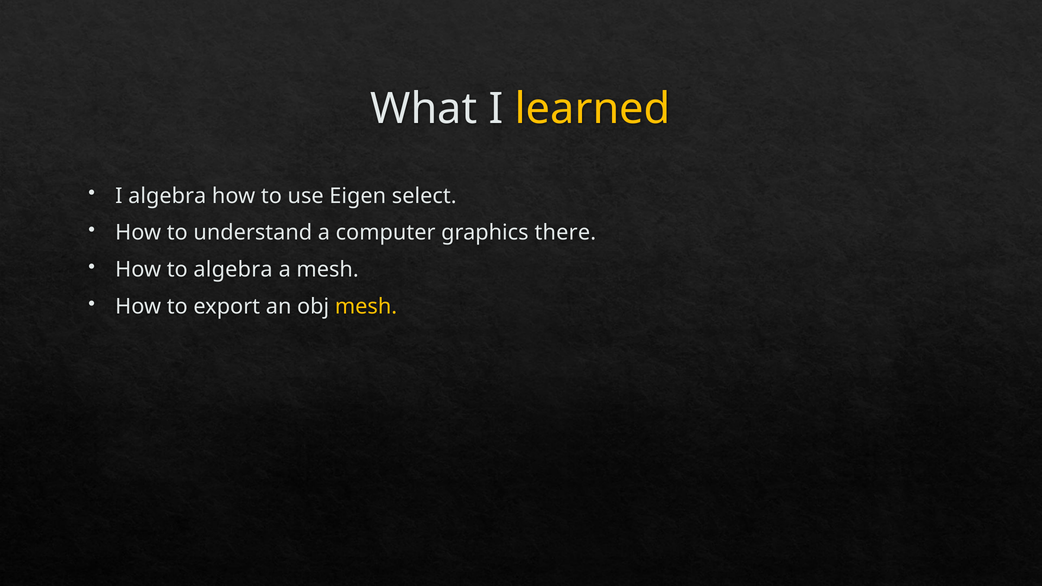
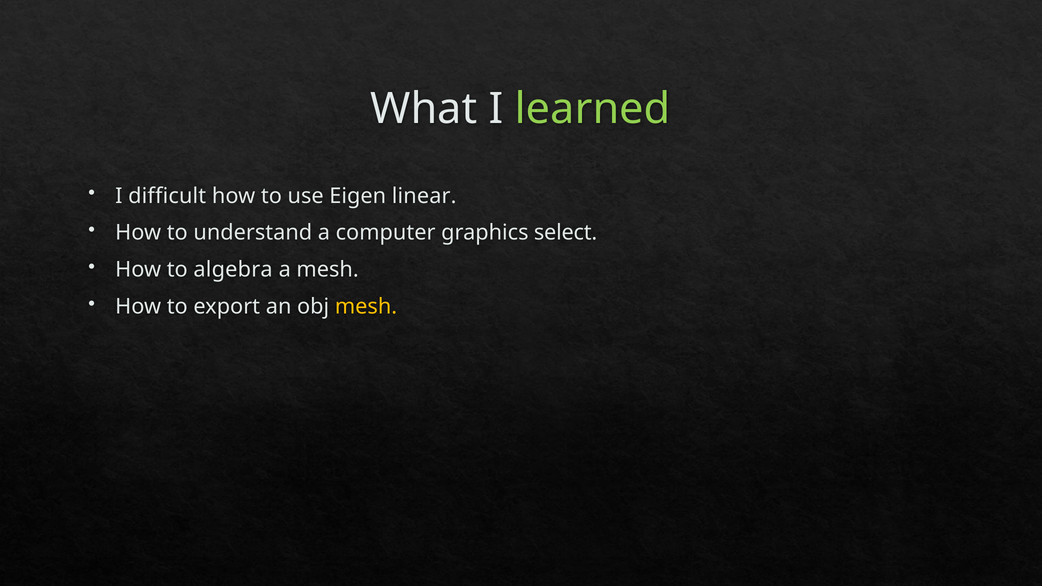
learned colour: yellow -> light green
I algebra: algebra -> difficult
select: select -> linear
there: there -> select
